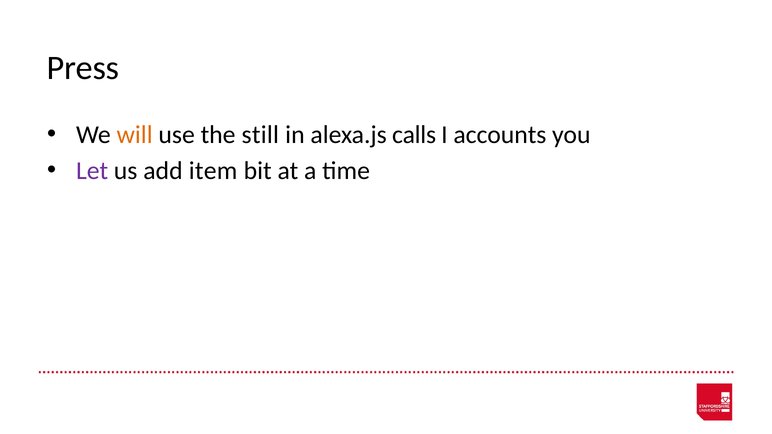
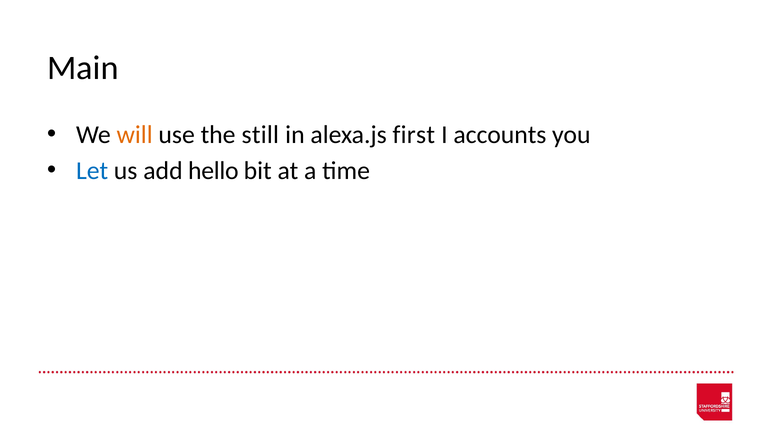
Press: Press -> Main
calls: calls -> first
Let colour: purple -> blue
item: item -> hello
